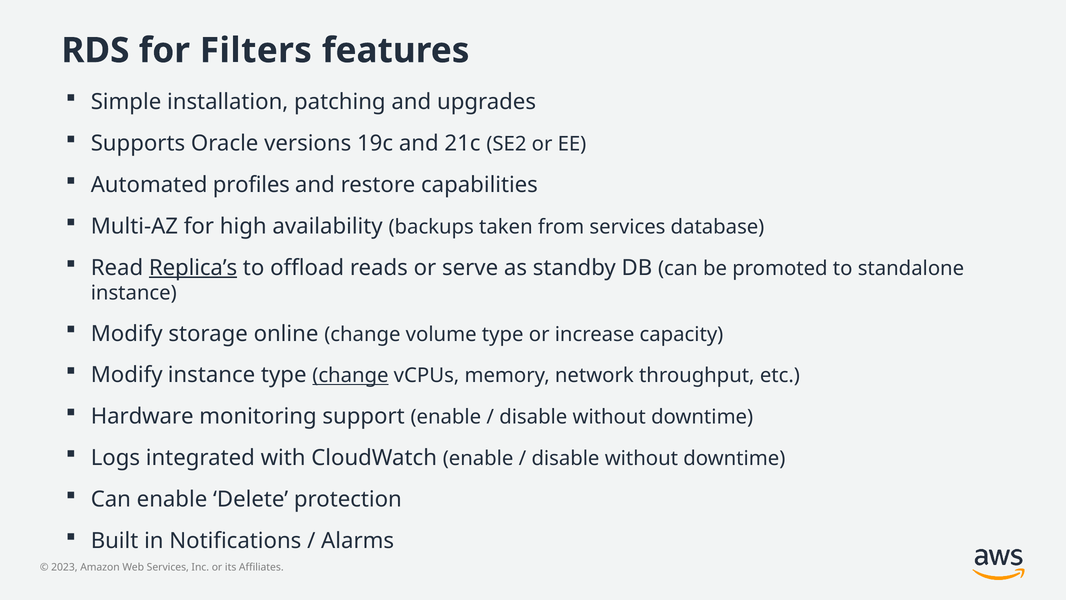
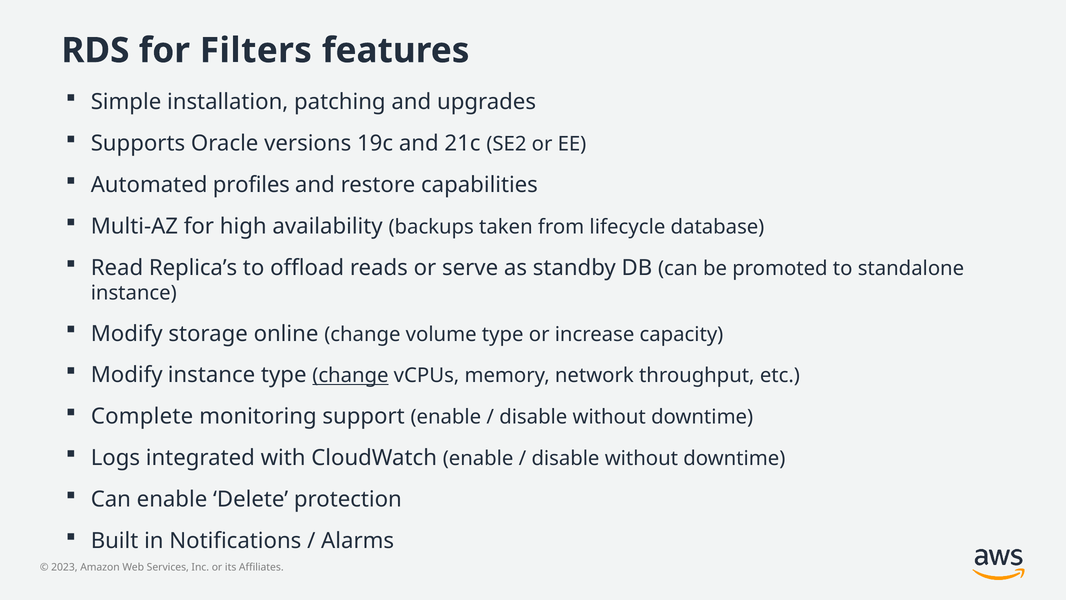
from services: services -> lifecycle
Replica’s underline: present -> none
Hardware: Hardware -> Complete
